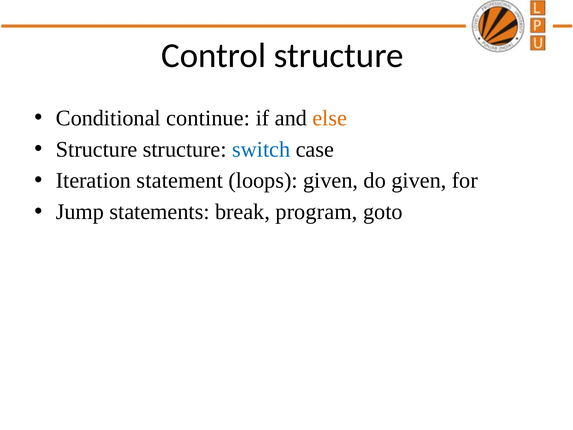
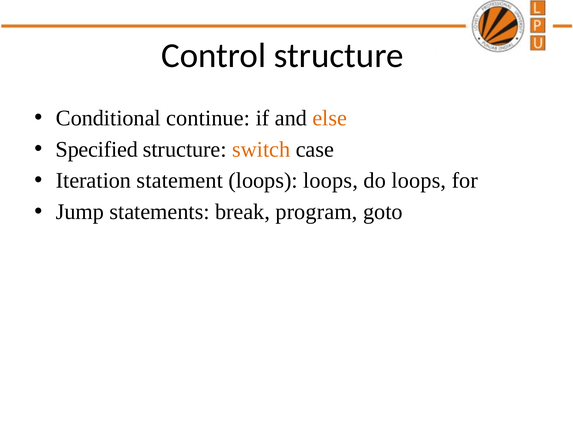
Structure at (97, 149): Structure -> Specified
switch colour: blue -> orange
loops given: given -> loops
do given: given -> loops
